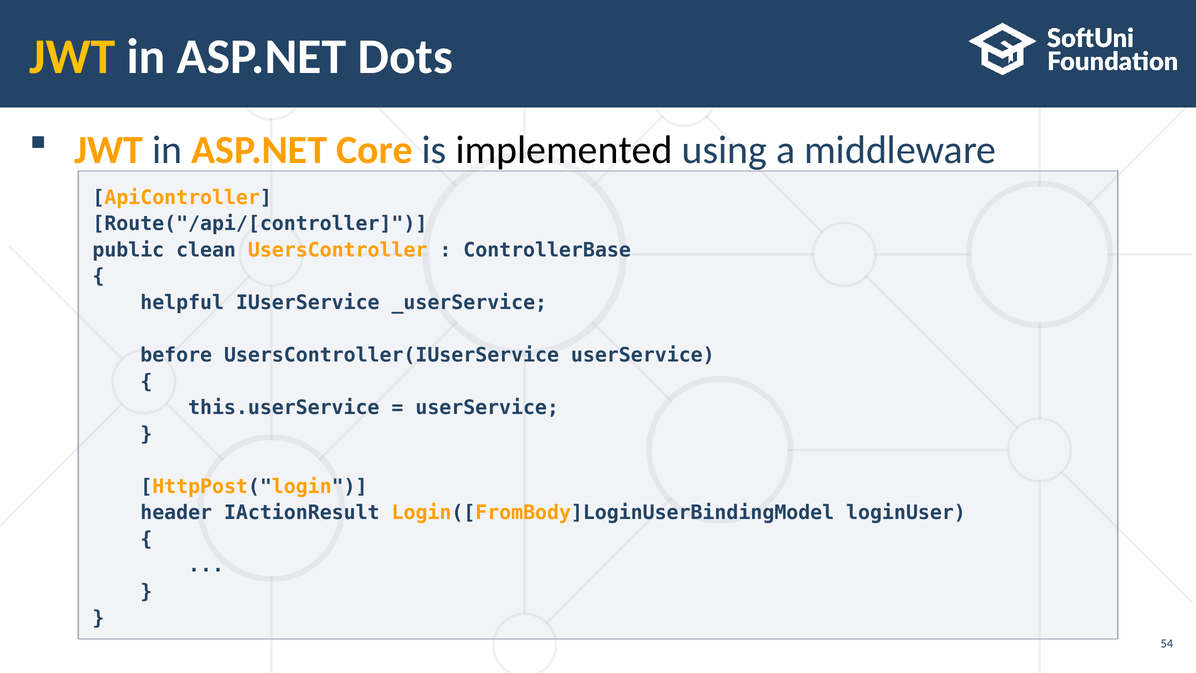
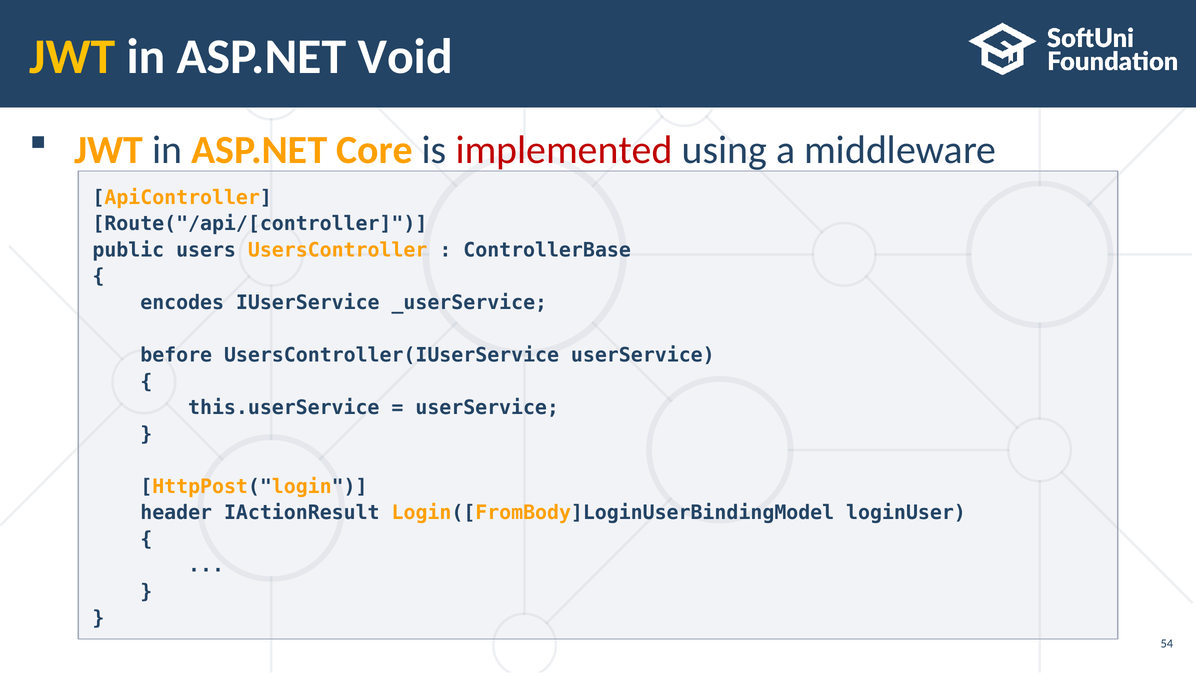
Dots: Dots -> Void
implemented colour: black -> red
clean: clean -> users
helpful: helpful -> encodes
